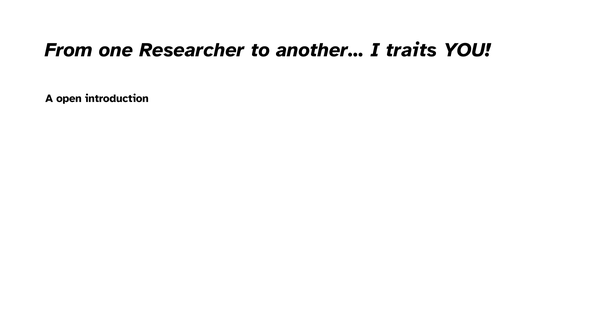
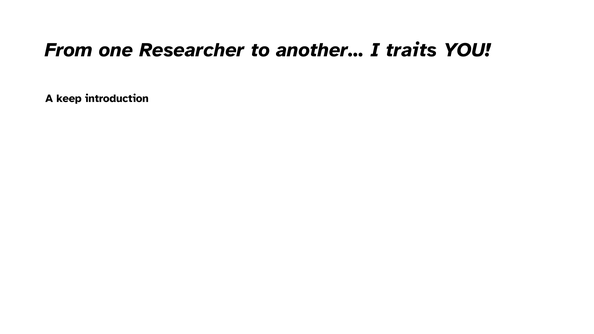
open: open -> keep
